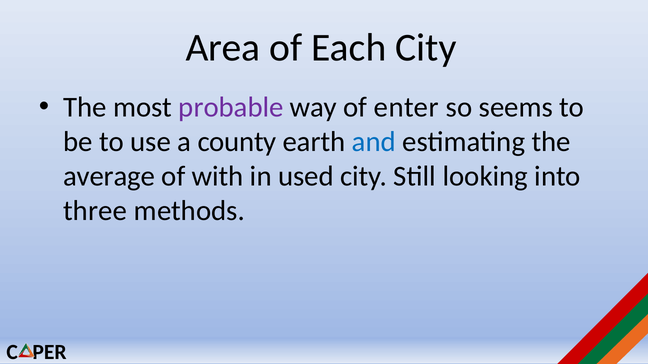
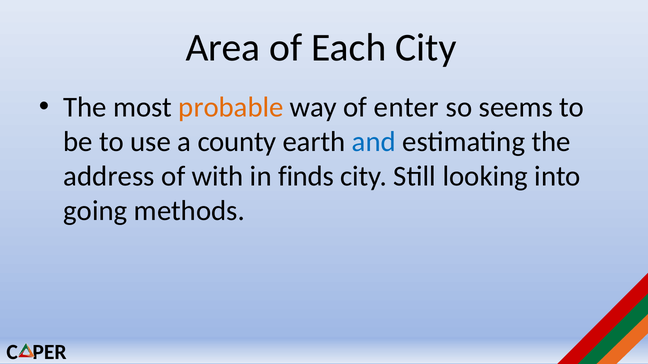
probable colour: purple -> orange
average: average -> address
used: used -> finds
three: three -> going
